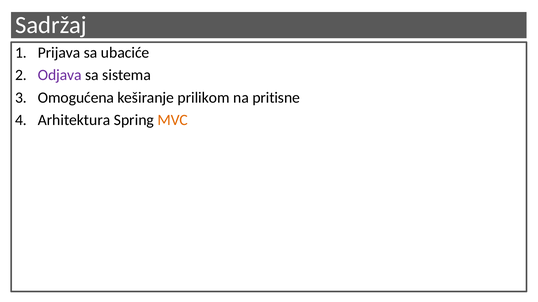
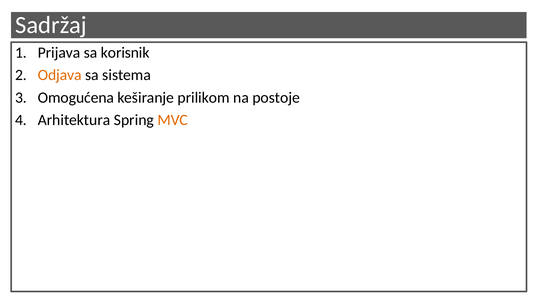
ubaciće: ubaciće -> korisnik
Odjava colour: purple -> orange
pritisne: pritisne -> postoje
